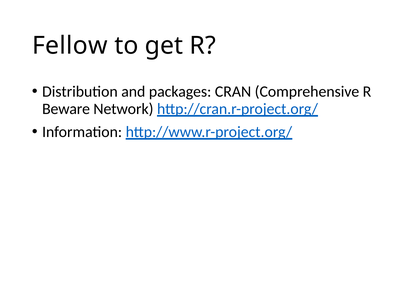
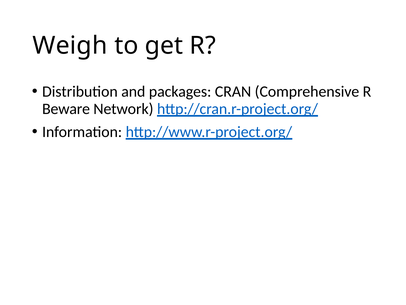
Fellow: Fellow -> Weigh
